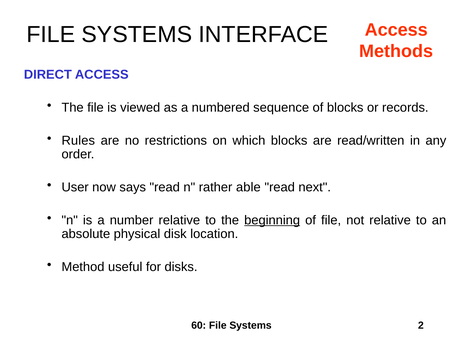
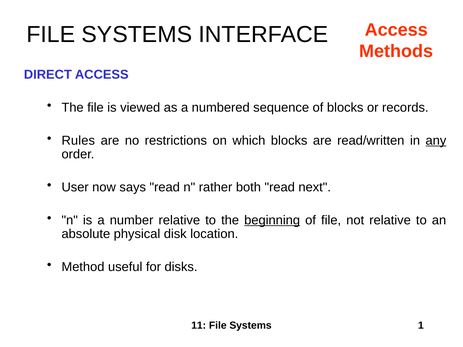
any underline: none -> present
able: able -> both
60: 60 -> 11
2: 2 -> 1
